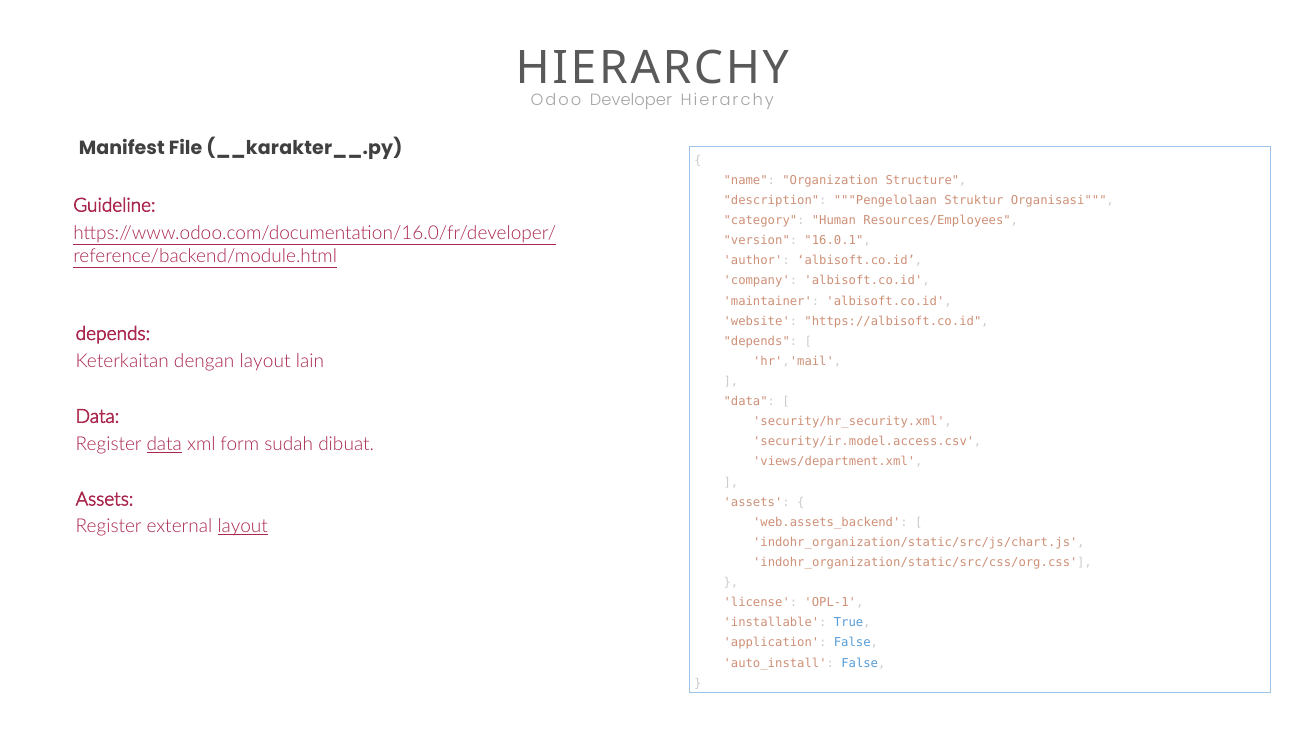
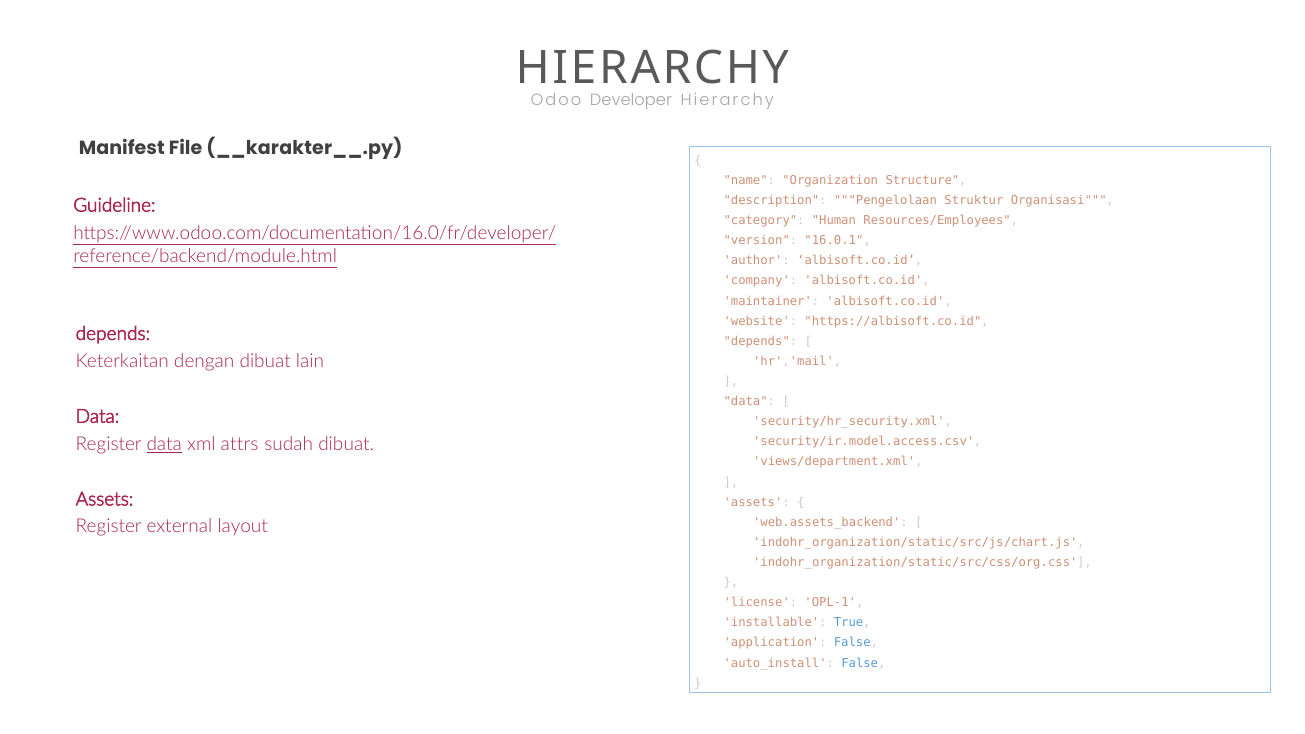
dengan layout: layout -> dibuat
form: form -> attrs
layout at (243, 527) underline: present -> none
